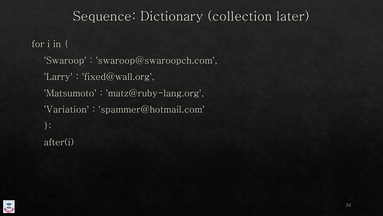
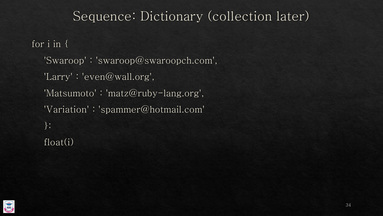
fixed@wall.org: fixed@wall.org -> even@wall.org
after(i: after(i -> float(i
